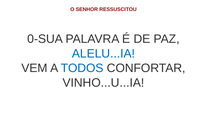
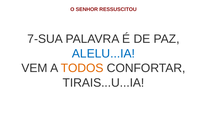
0-SUA: 0-SUA -> 7-SUA
TODOS colour: blue -> orange
VINHO...U...IA: VINHO...U...IA -> TIRAIS...U...IA
